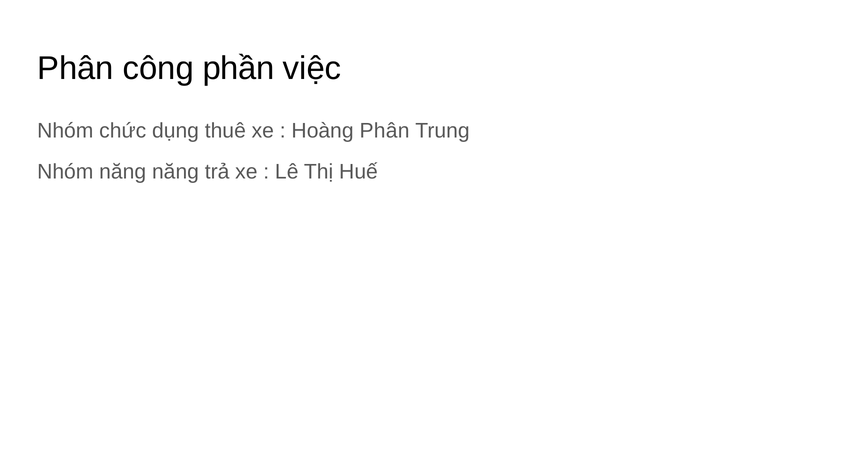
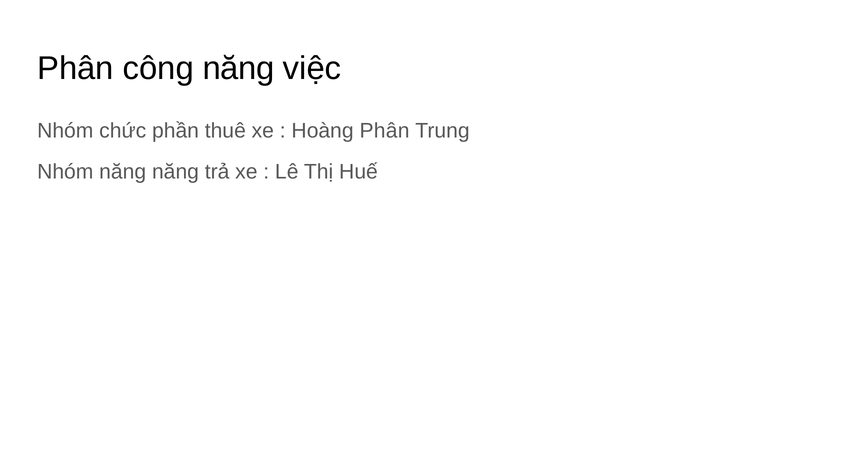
công phần: phần -> năng
dụng: dụng -> phần
